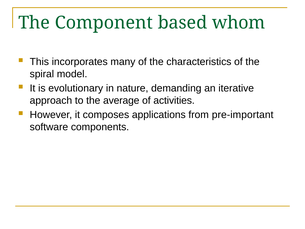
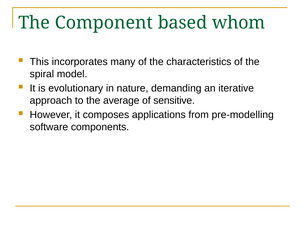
activities: activities -> sensitive
pre-important: pre-important -> pre-modelling
